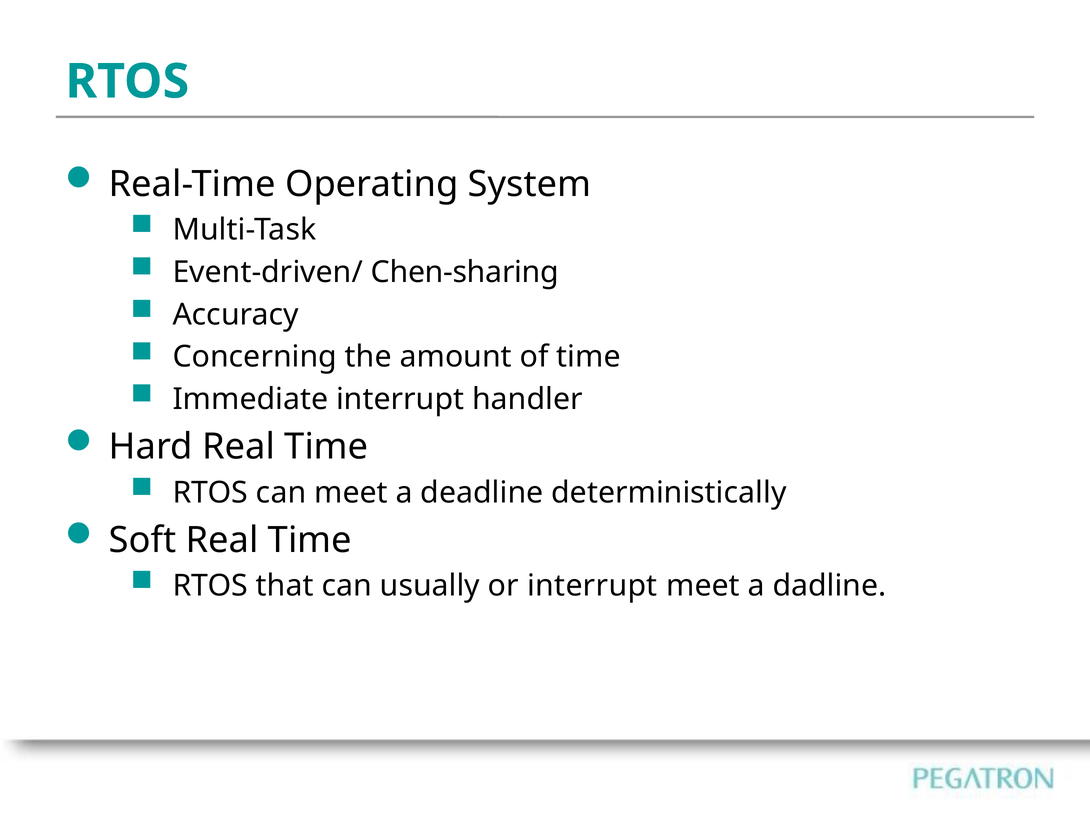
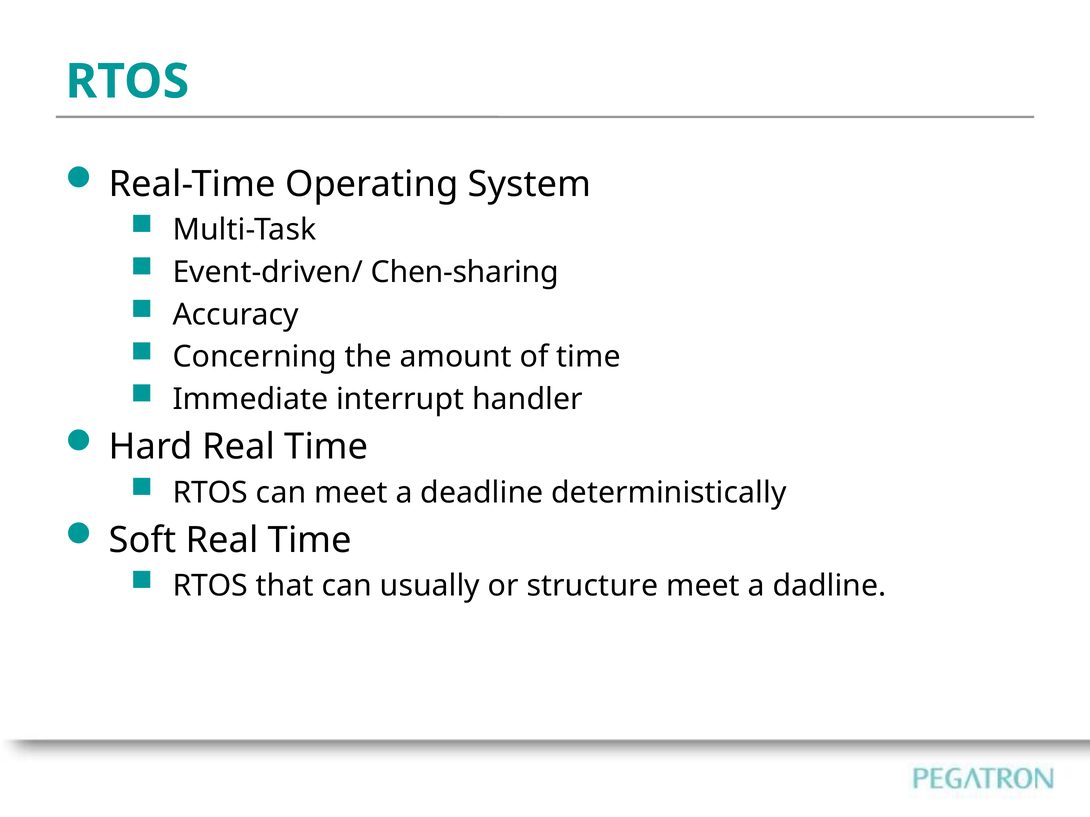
or interrupt: interrupt -> structure
